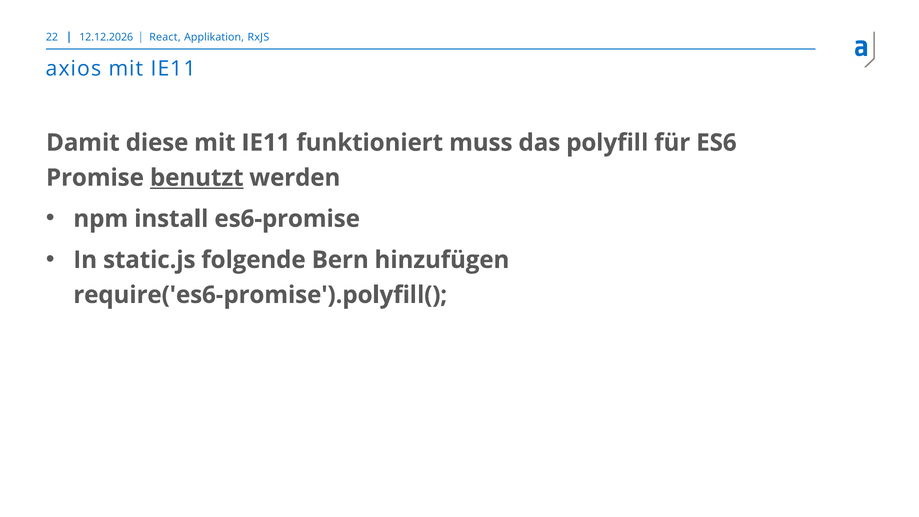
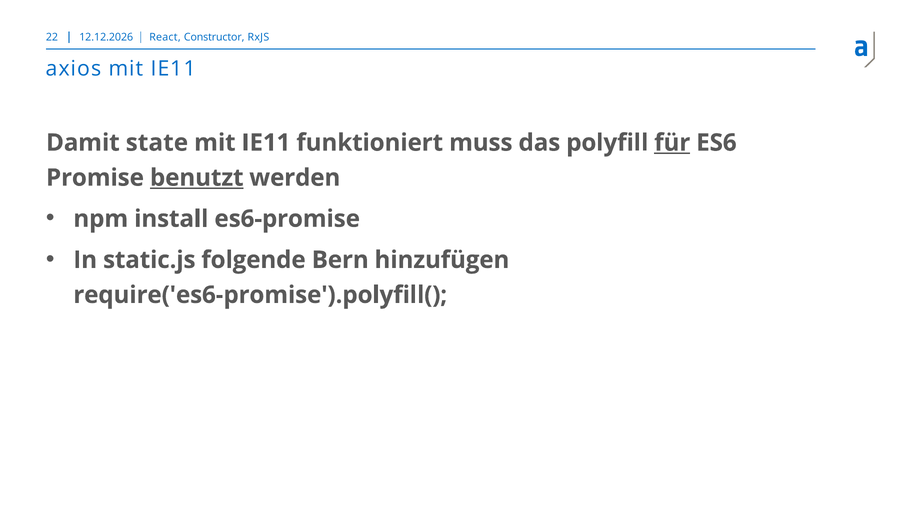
Applikation: Applikation -> Constructor
diese: diese -> state
für underline: none -> present
